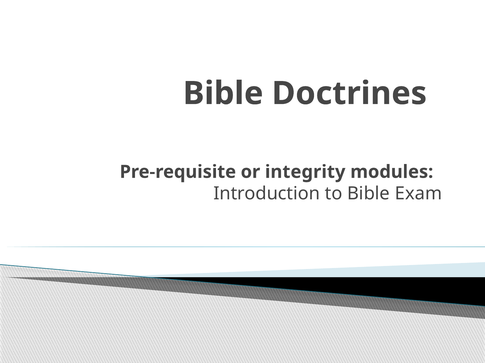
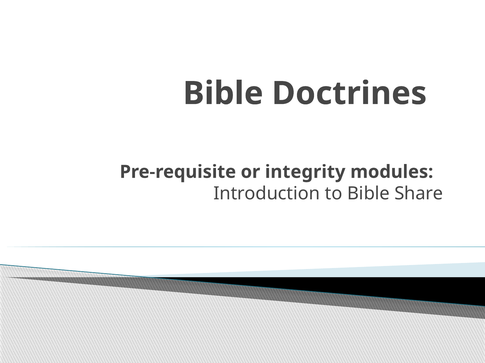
Exam: Exam -> Share
